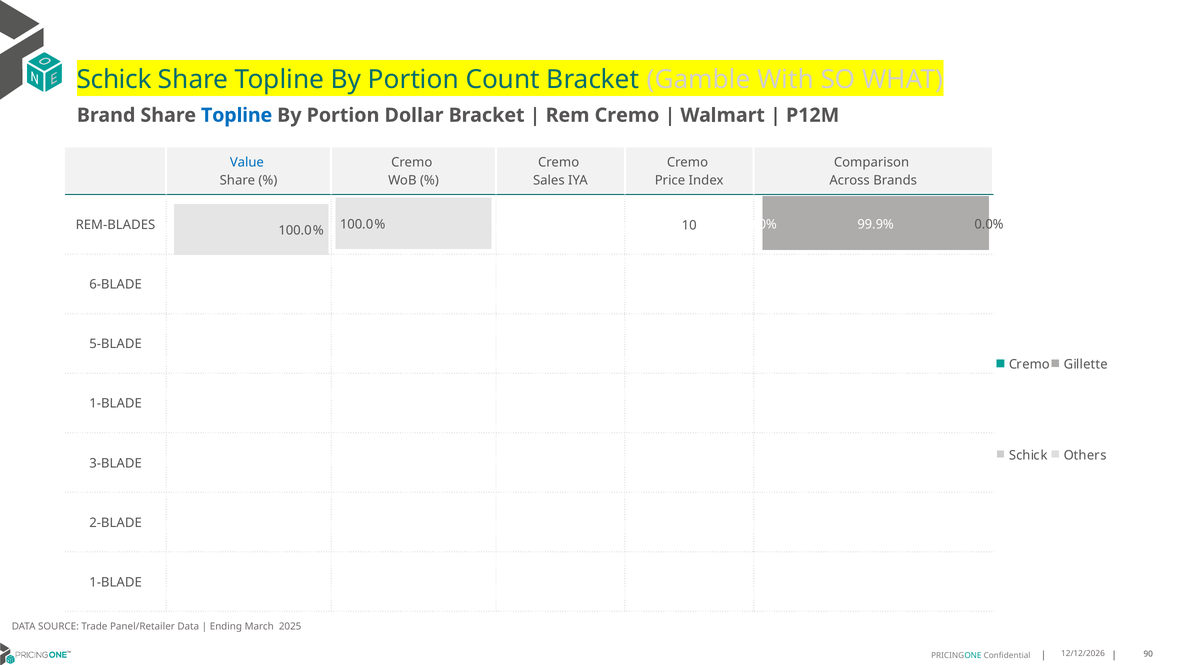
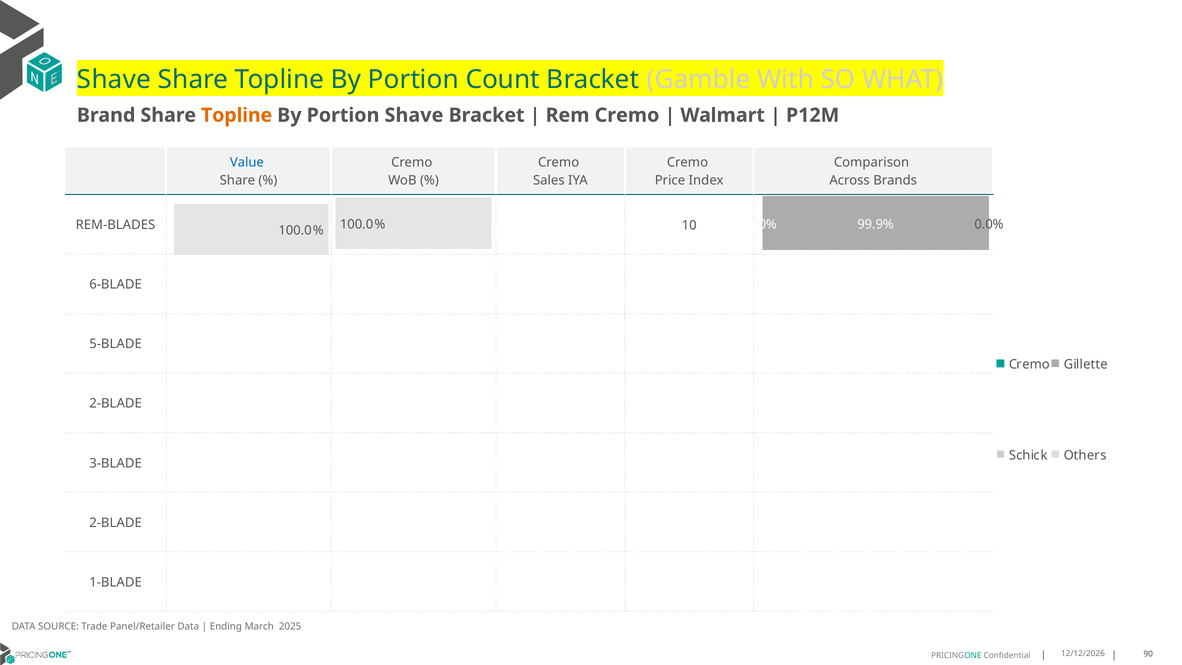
Schick at (114, 79): Schick -> Shave
Topline at (237, 115) colour: blue -> orange
Portion Dollar: Dollar -> Shave
1-BLADE at (116, 404): 1-BLADE -> 2-BLADE
